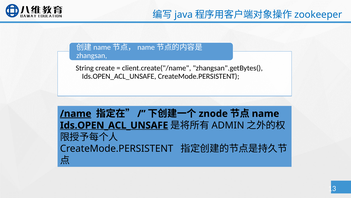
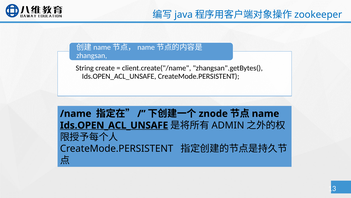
/name underline: present -> none
